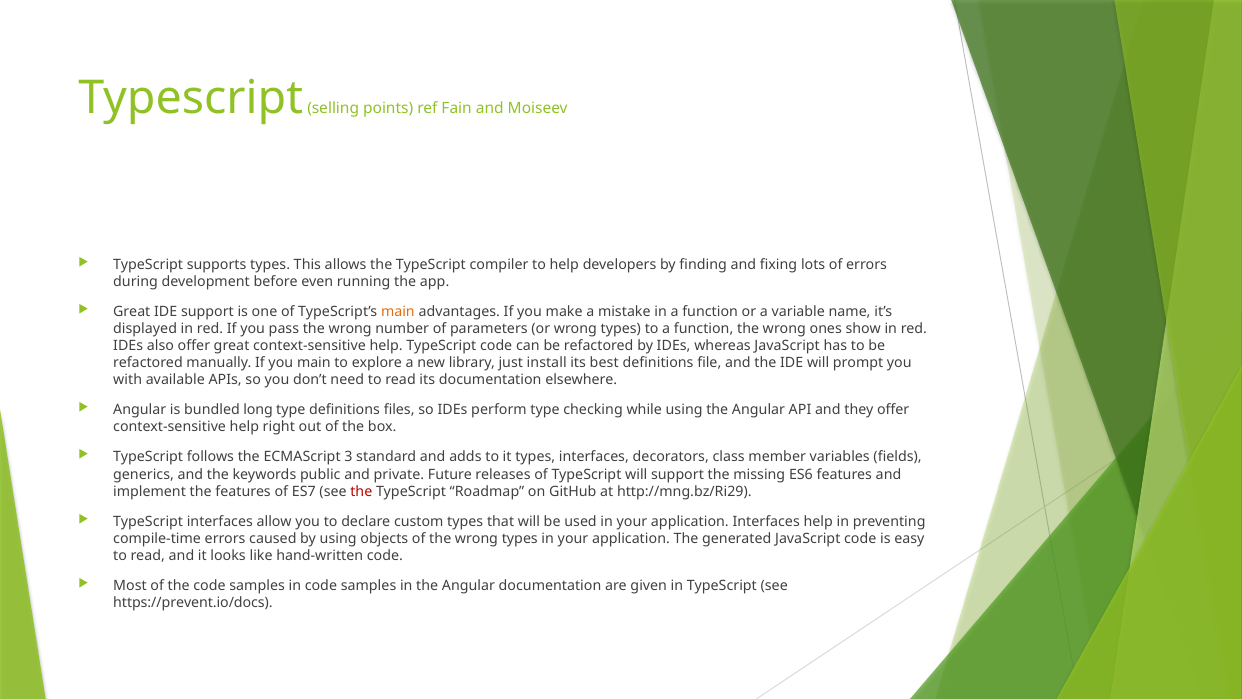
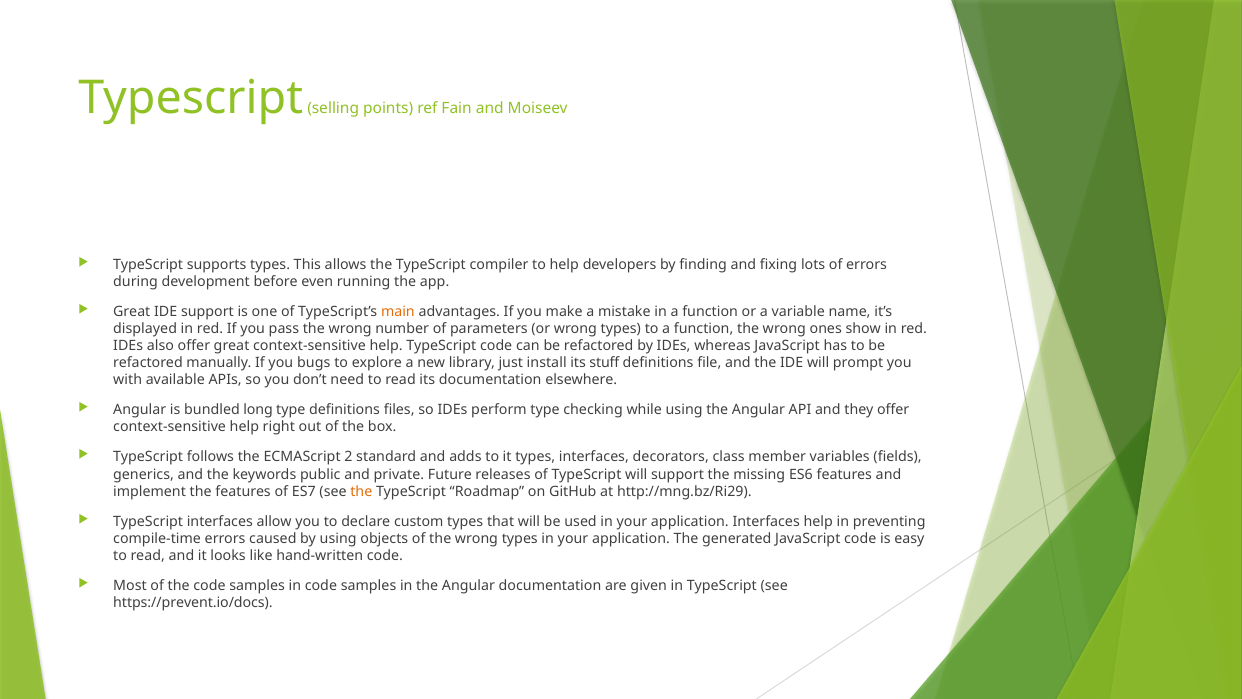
you main: main -> bugs
best: best -> stuff
3: 3 -> 2
the at (361, 491) colour: red -> orange
